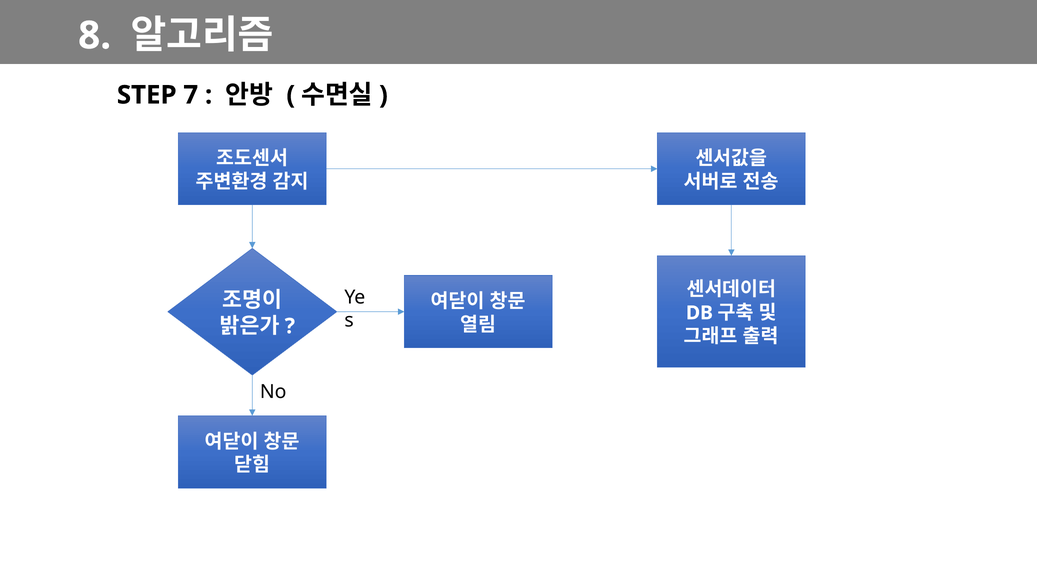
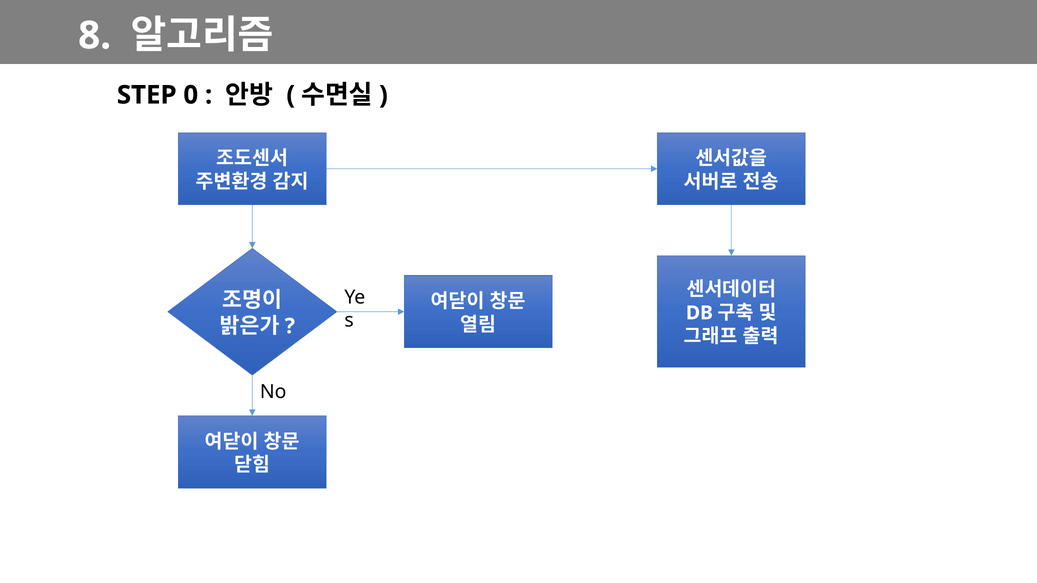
7: 7 -> 0
